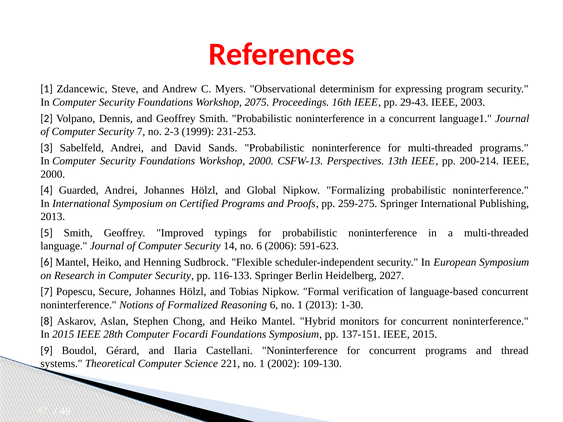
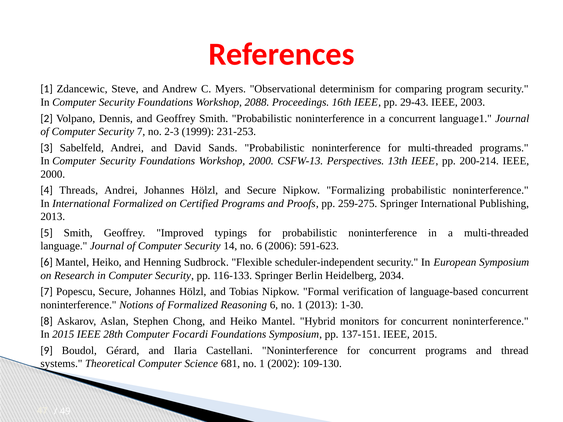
expressing: expressing -> comparing
2075: 2075 -> 2088
Guarded: Guarded -> Threads
and Global: Global -> Secure
International Symposium: Symposium -> Formalized
2027: 2027 -> 2034
221: 221 -> 681
